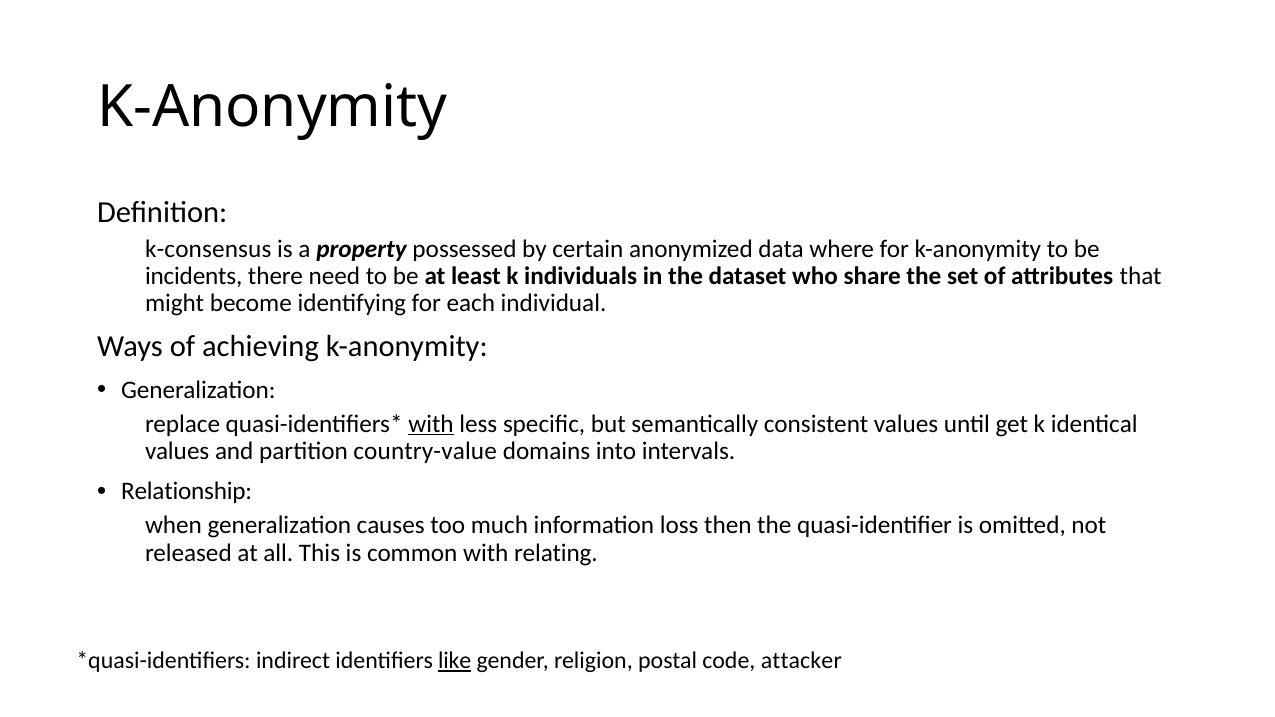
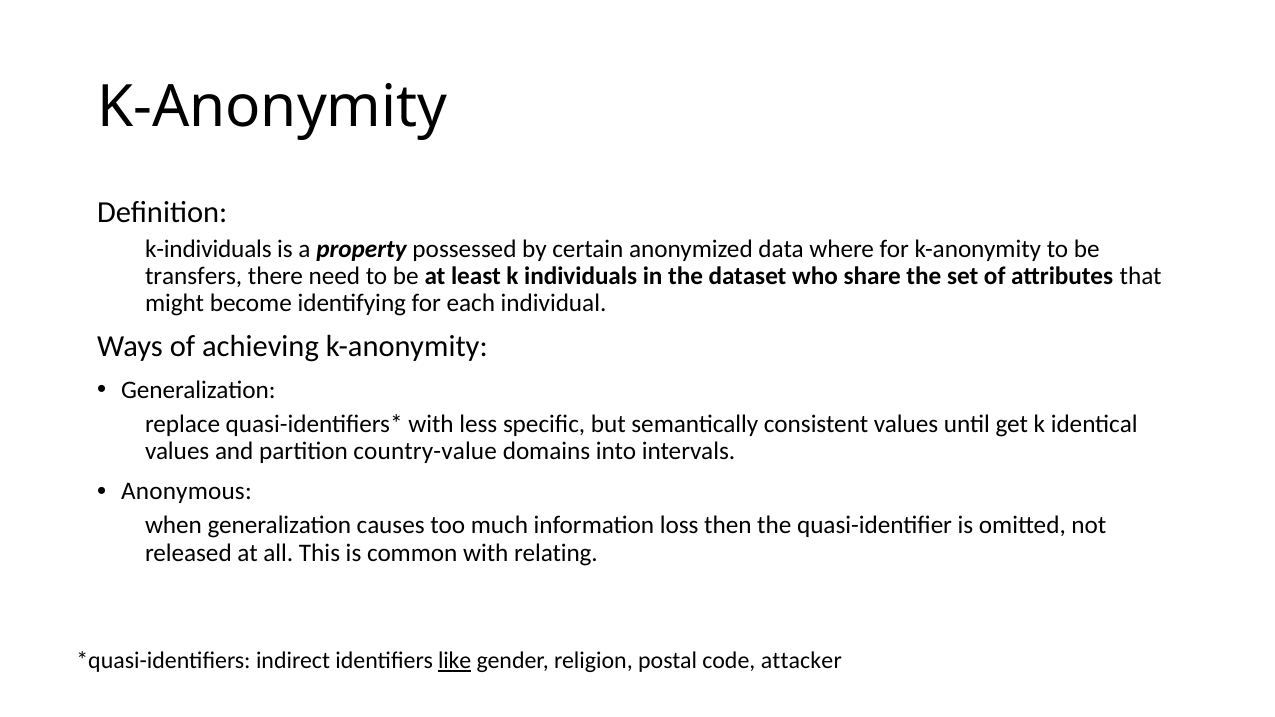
k-consensus: k-consensus -> k-individuals
incidents: incidents -> transfers
with at (431, 424) underline: present -> none
Relationship: Relationship -> Anonymous
